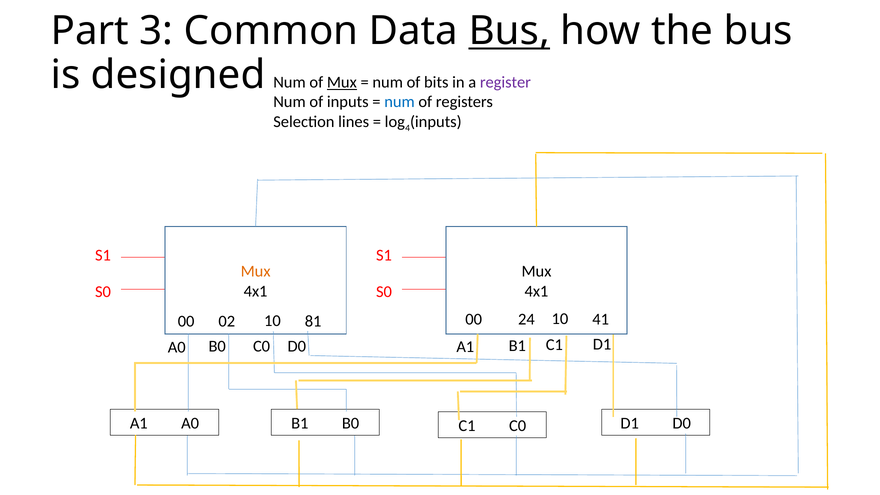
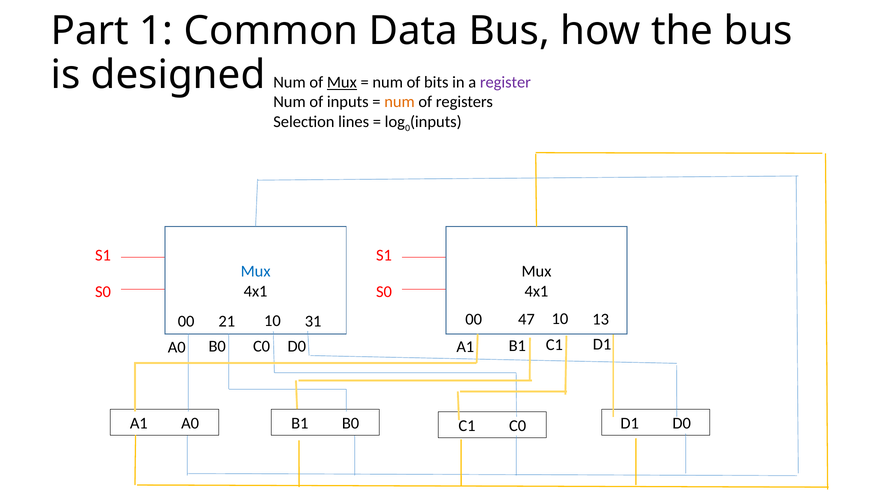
3: 3 -> 1
Bus at (509, 31) underline: present -> none
num at (400, 102) colour: blue -> orange
4: 4 -> 0
Mux at (256, 271) colour: orange -> blue
24: 24 -> 47
41: 41 -> 13
02: 02 -> 21
81: 81 -> 31
